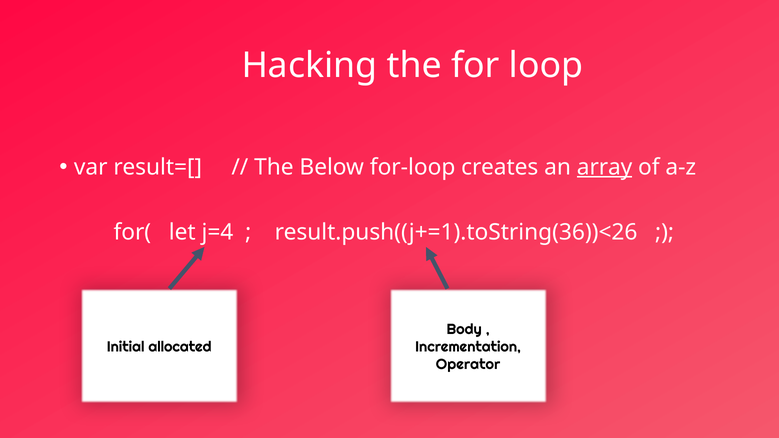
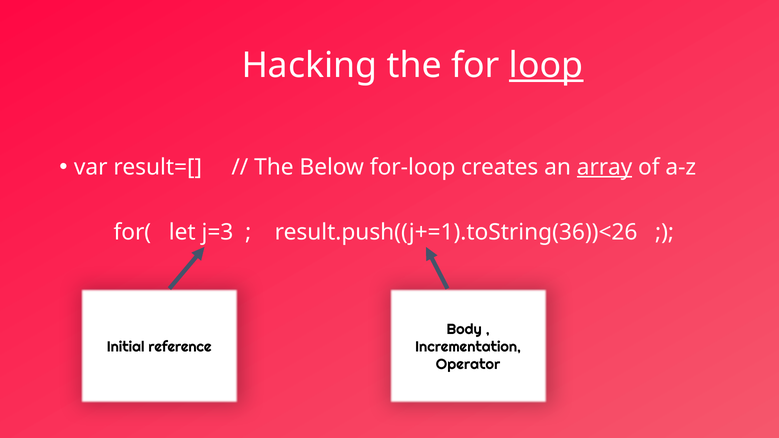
loop underline: none -> present
j=4: j=4 -> j=3
allocated: allocated -> reference
